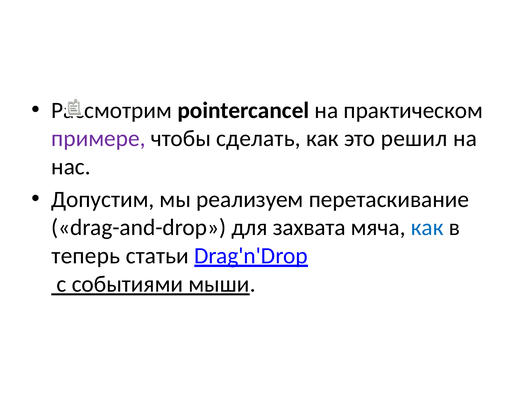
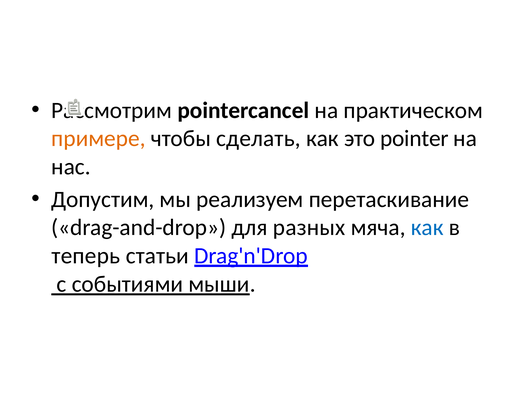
примере colour: purple -> orange
решил: решил -> pointer
захвата: захвата -> разных
